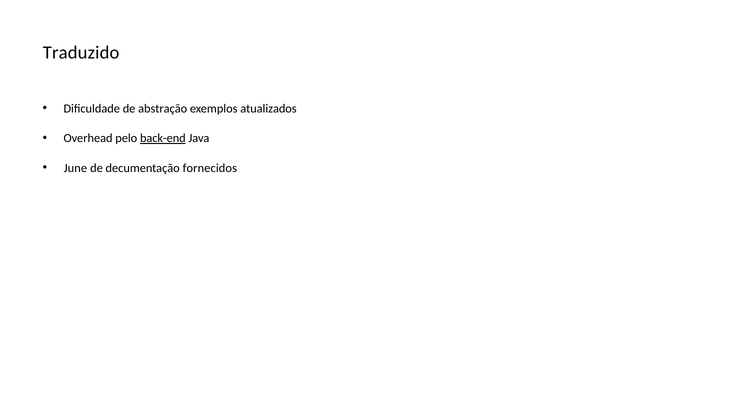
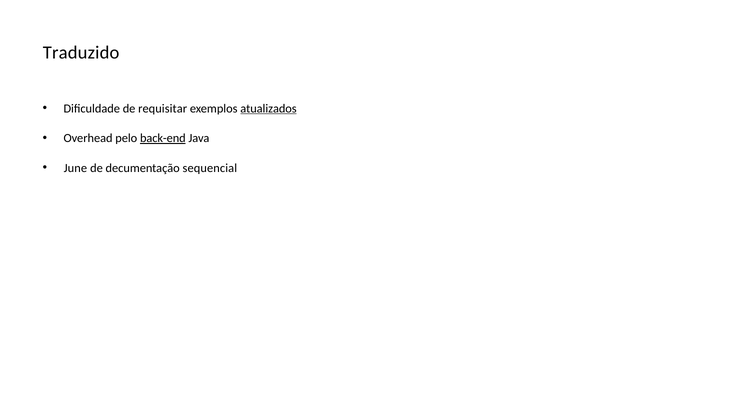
abstração: abstração -> requisitar
atualizados underline: none -> present
fornecidos: fornecidos -> sequencial
